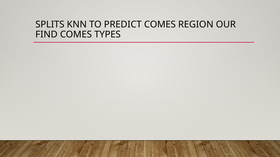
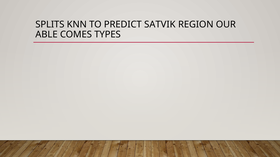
PREDICT COMES: COMES -> SATVIK
FIND: FIND -> ABLE
